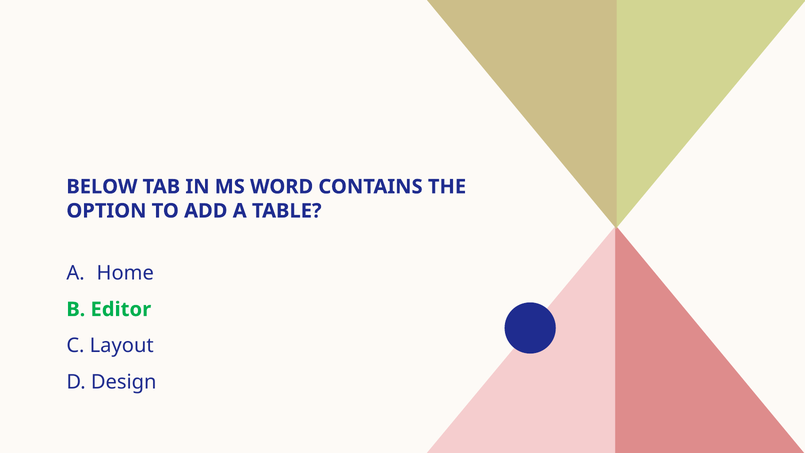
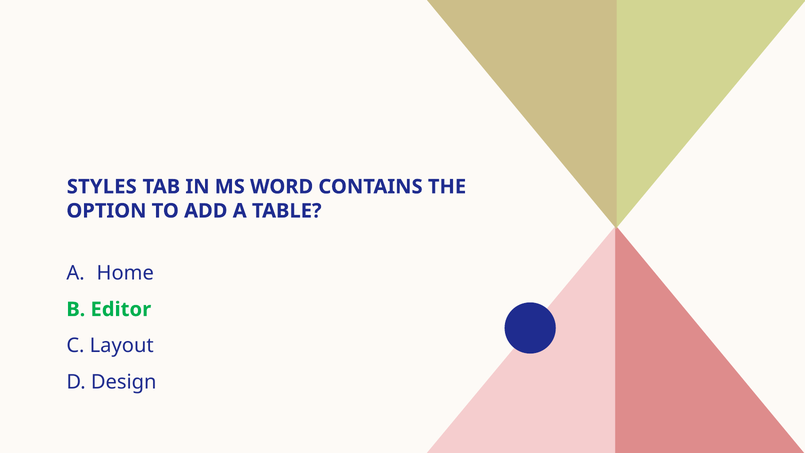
BELOW: BELOW -> STYLES
